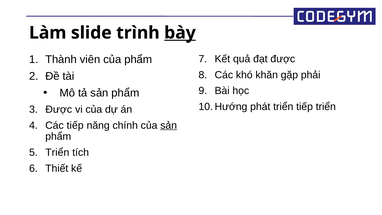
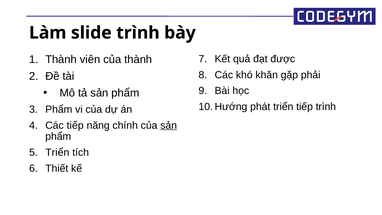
bày underline: present -> none
của phẩm: phẩm -> thành
tiếp triển: triển -> trình
Được at (59, 109): Được -> Phẩm
